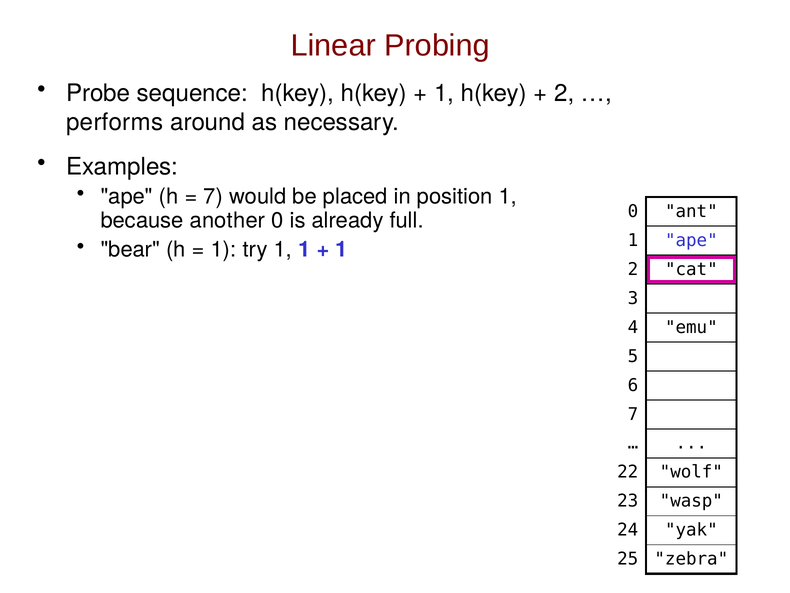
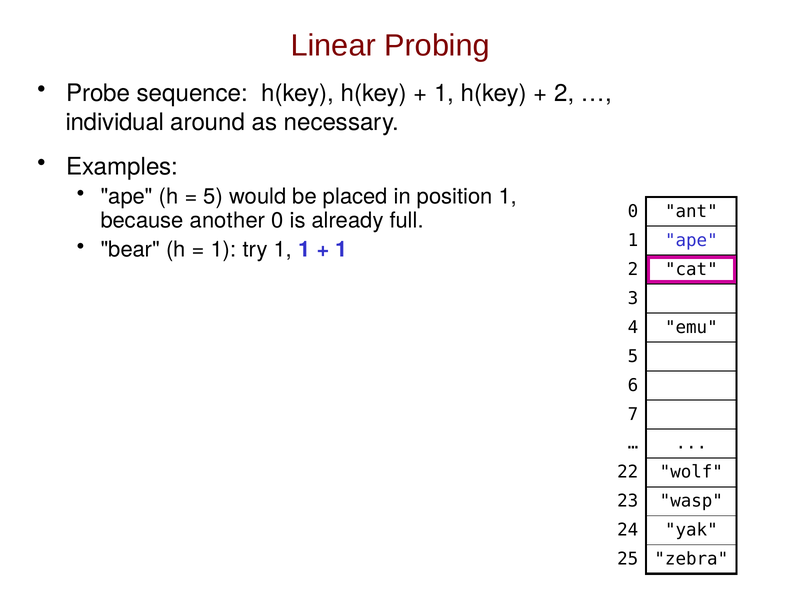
performs: performs -> individual
7 at (213, 196): 7 -> 5
